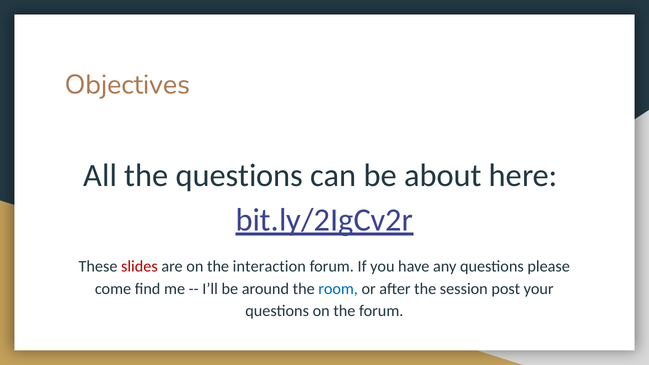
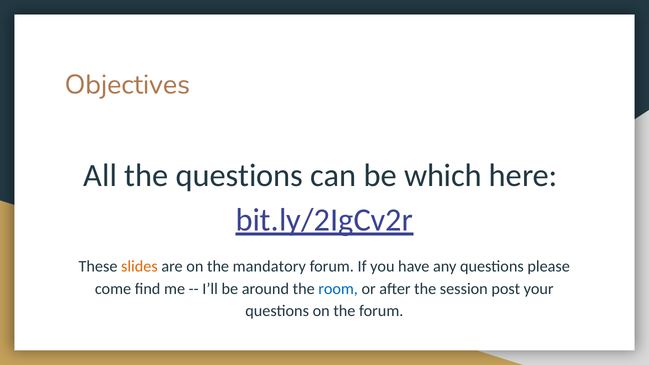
about: about -> which
slides colour: red -> orange
interaction: interaction -> mandatory
